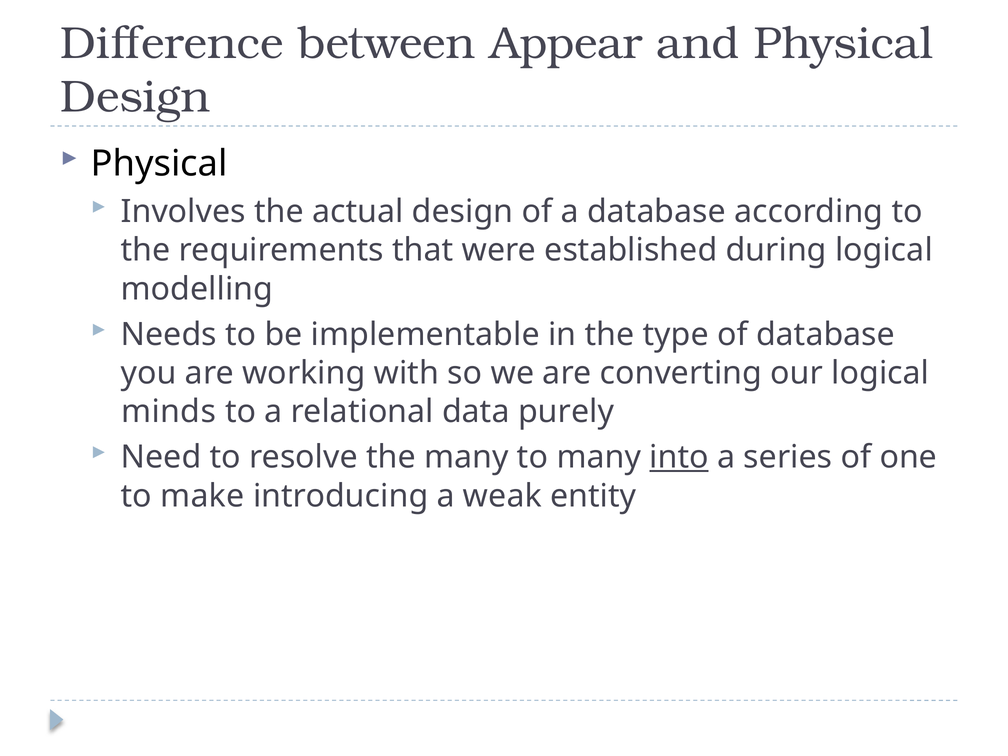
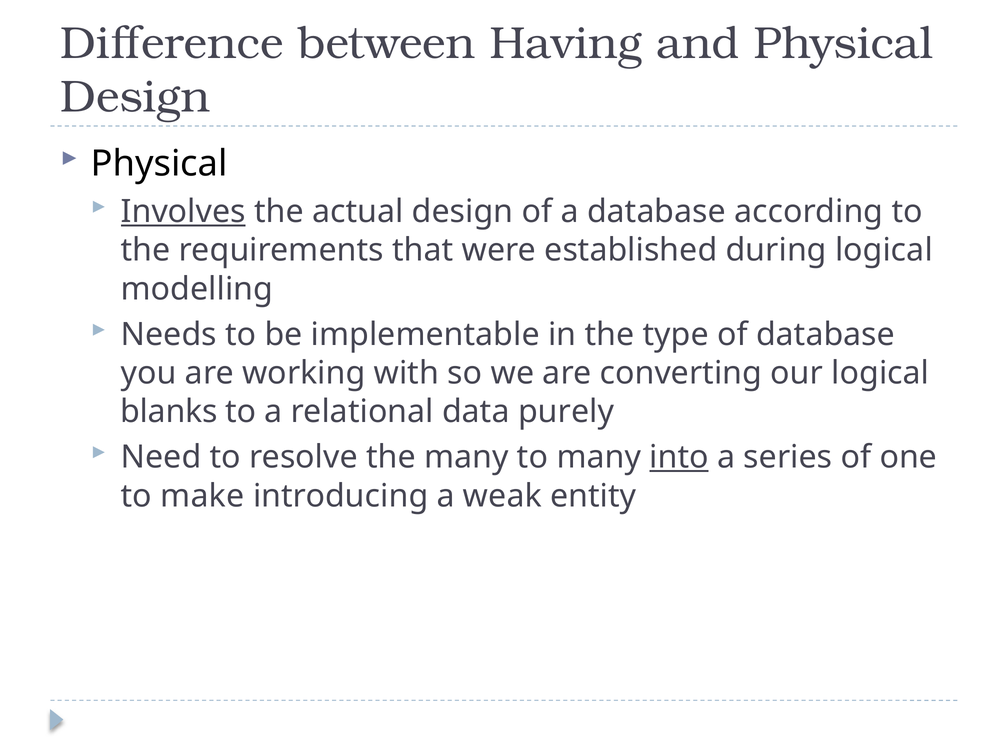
Appear: Appear -> Having
Involves underline: none -> present
minds: minds -> blanks
